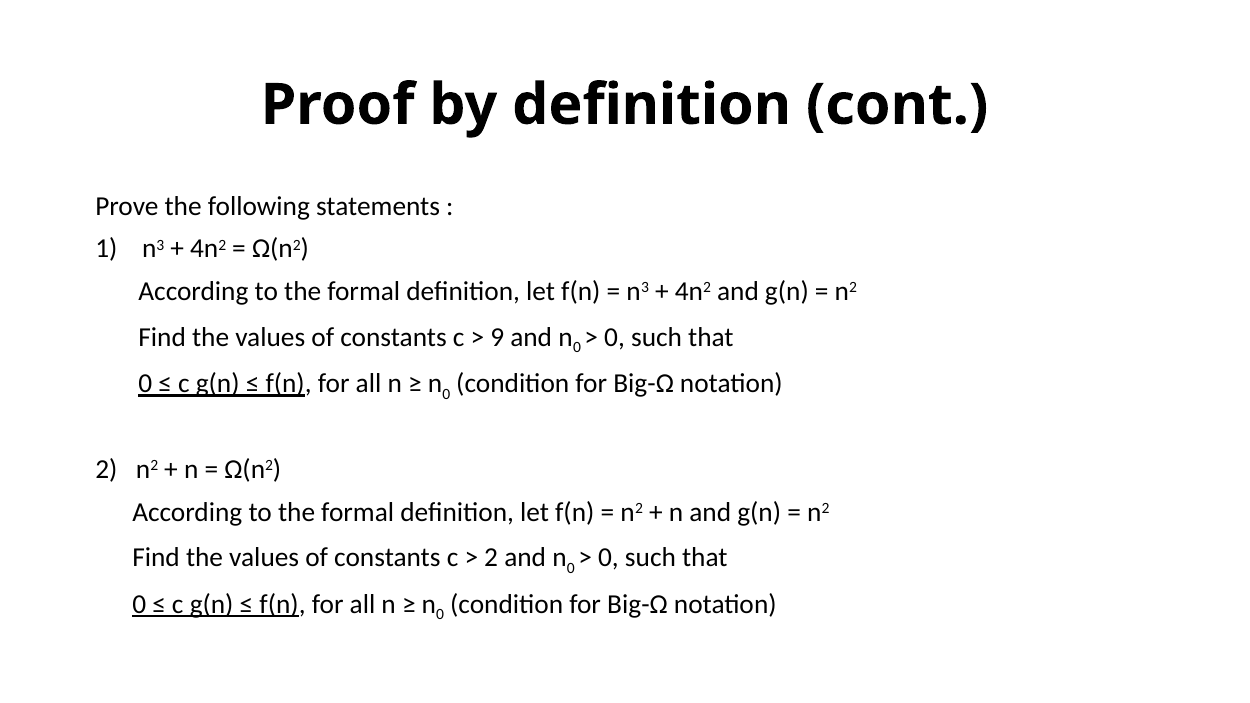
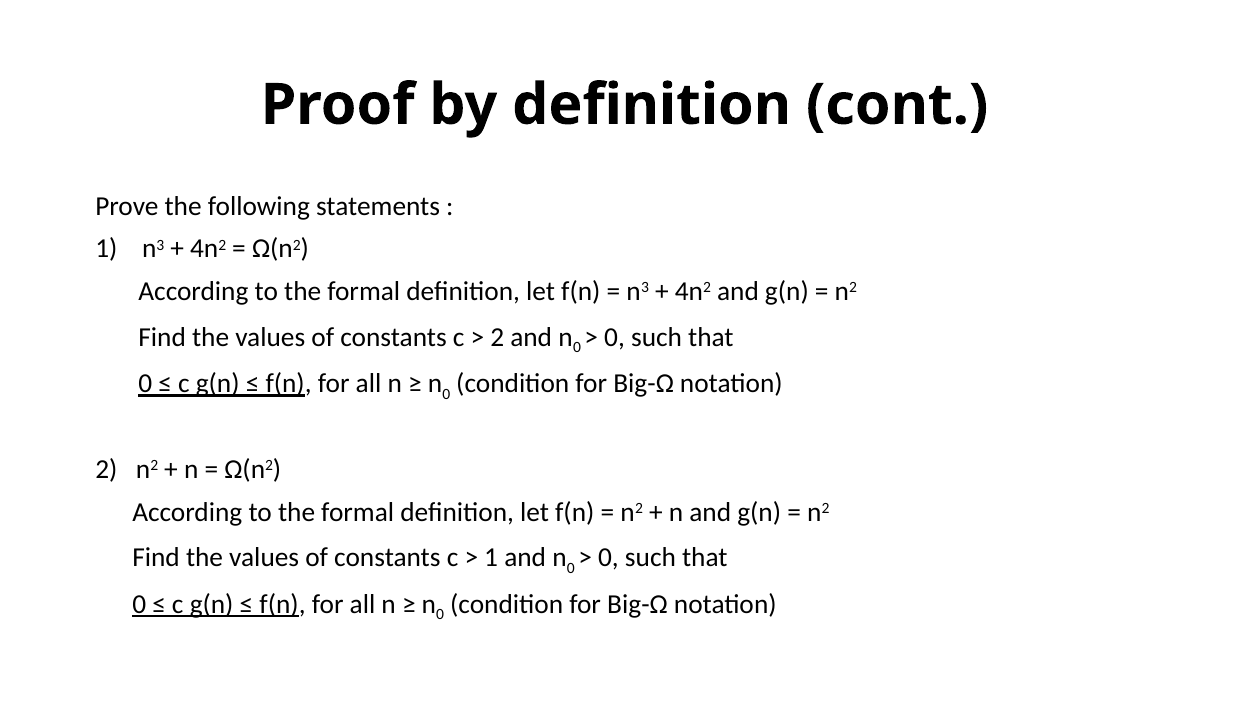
9 at (497, 337): 9 -> 2
2 at (491, 558): 2 -> 1
